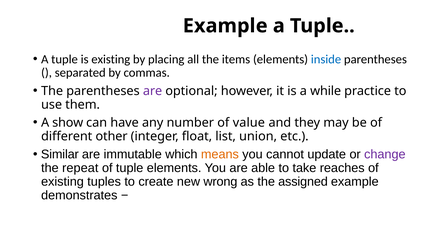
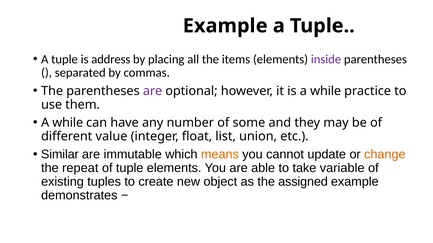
is existing: existing -> address
inside colour: blue -> purple
show at (68, 123): show -> while
value: value -> some
other: other -> value
change colour: purple -> orange
reaches: reaches -> variable
wrong: wrong -> object
